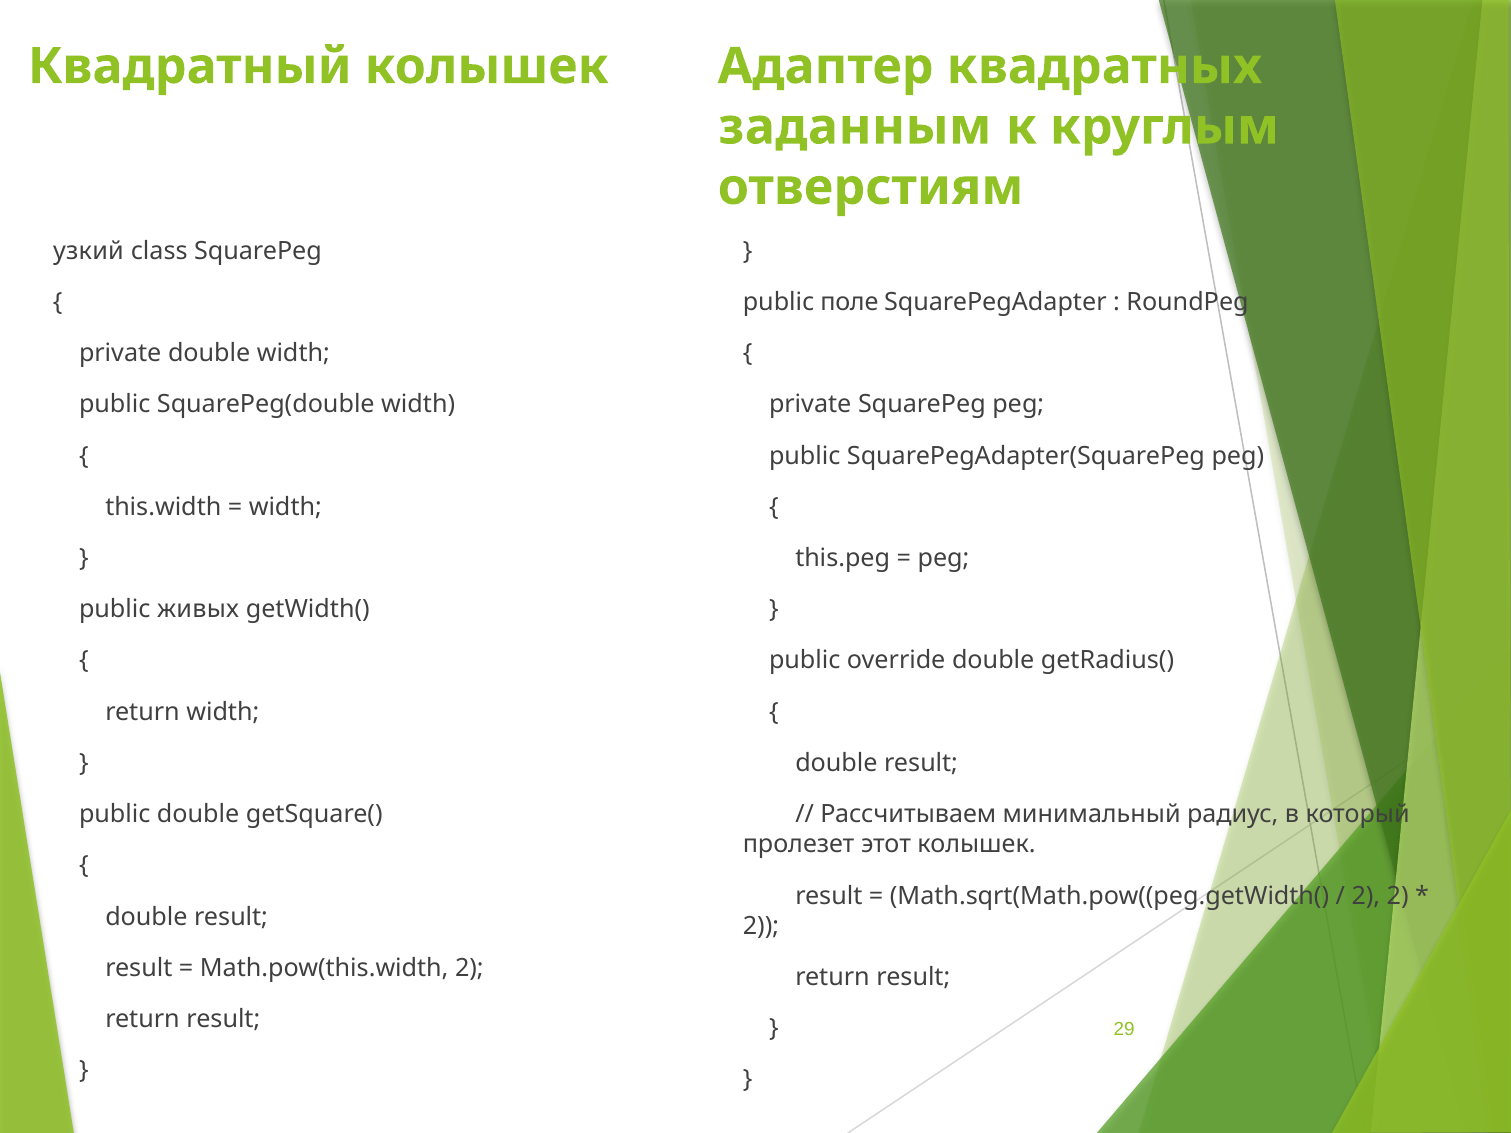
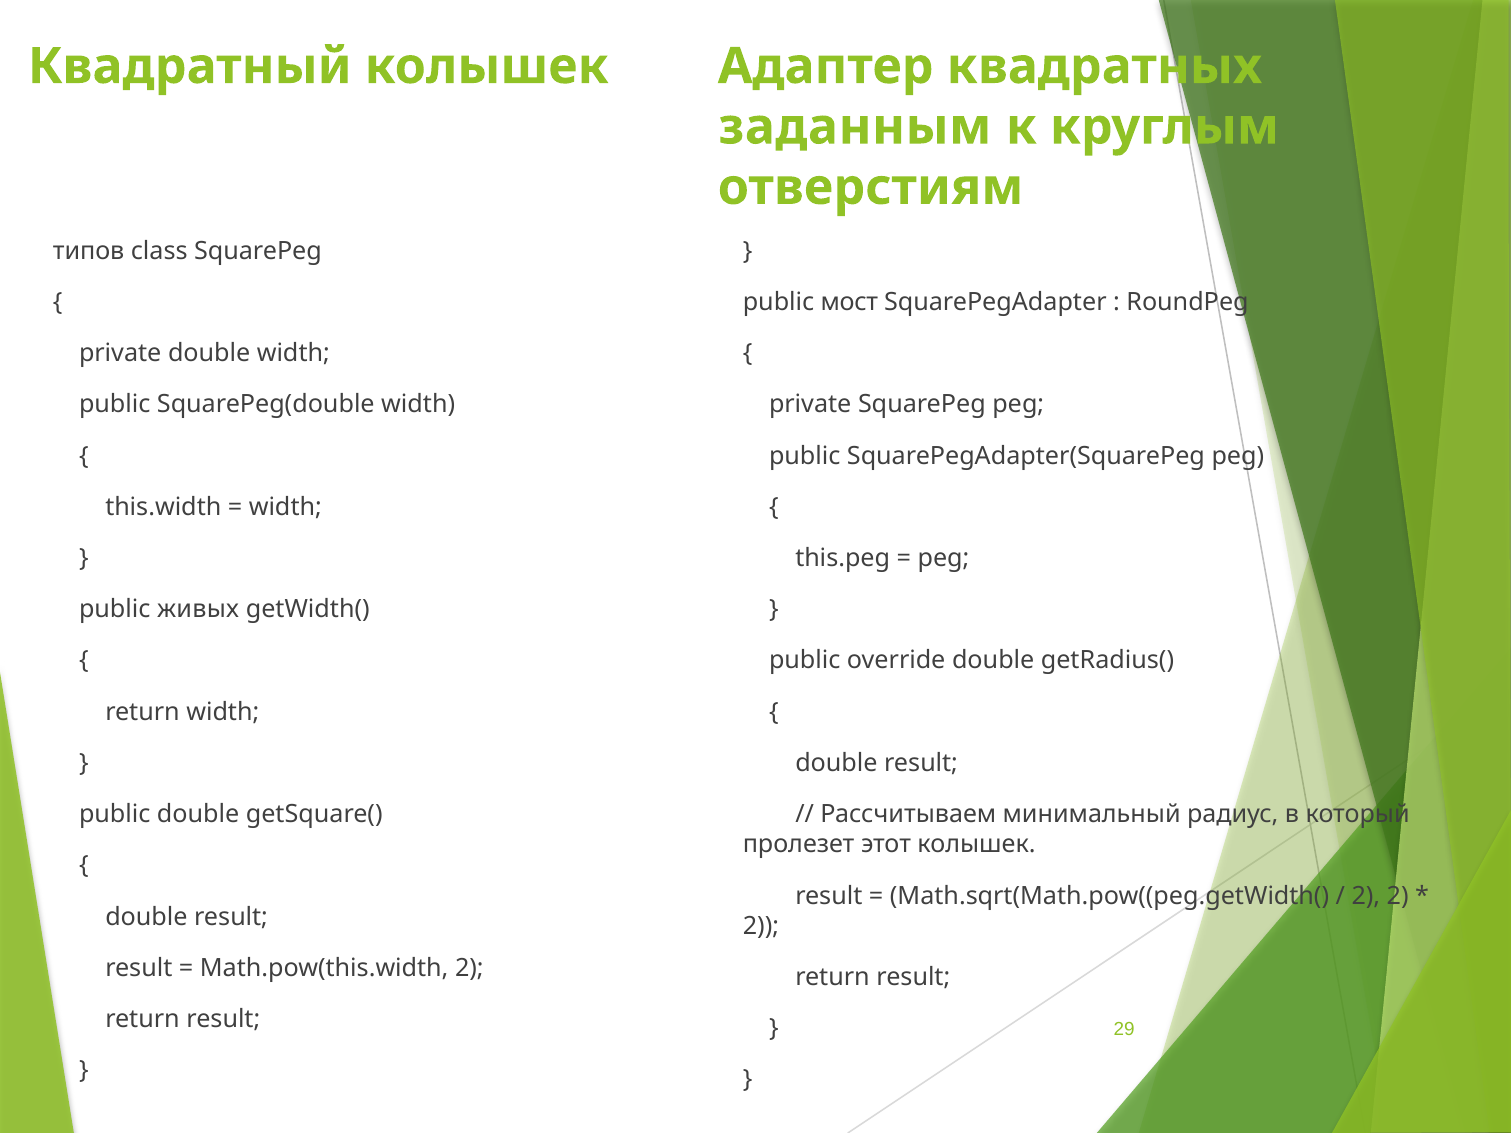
узкий: узкий -> типов
поле: поле -> мост
